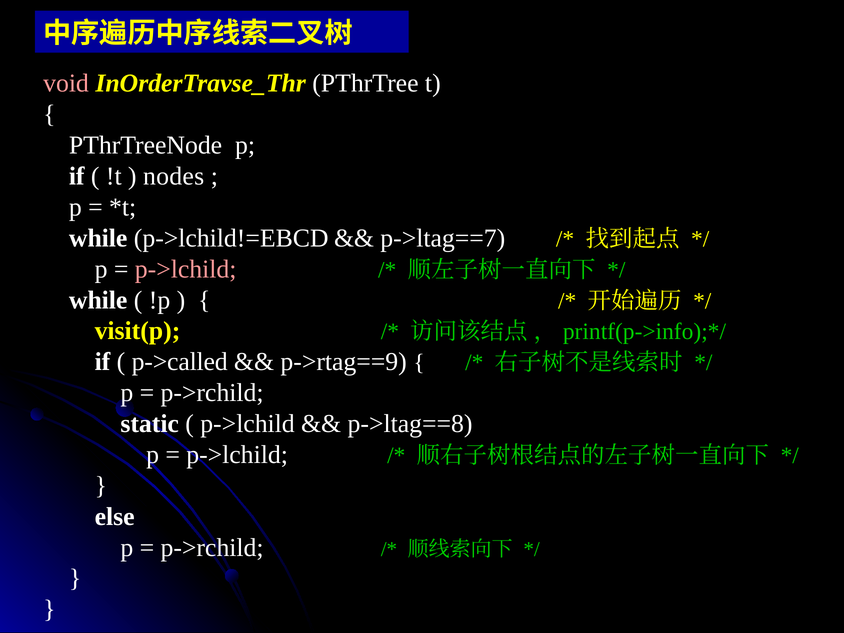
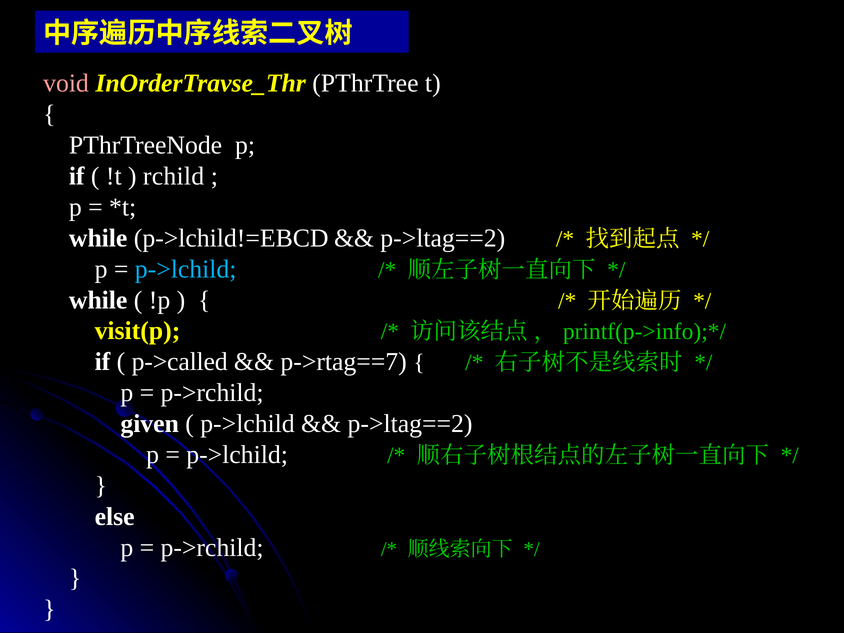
nodes: nodes -> rchild
p->ltag==7 at (443, 238): p->ltag==7 -> p->ltag==2
p->lchild at (186, 269) colour: pink -> light blue
p->rtag==9: p->rtag==9 -> p->rtag==7
static: static -> given
p->ltag==8 at (410, 424): p->ltag==8 -> p->ltag==2
